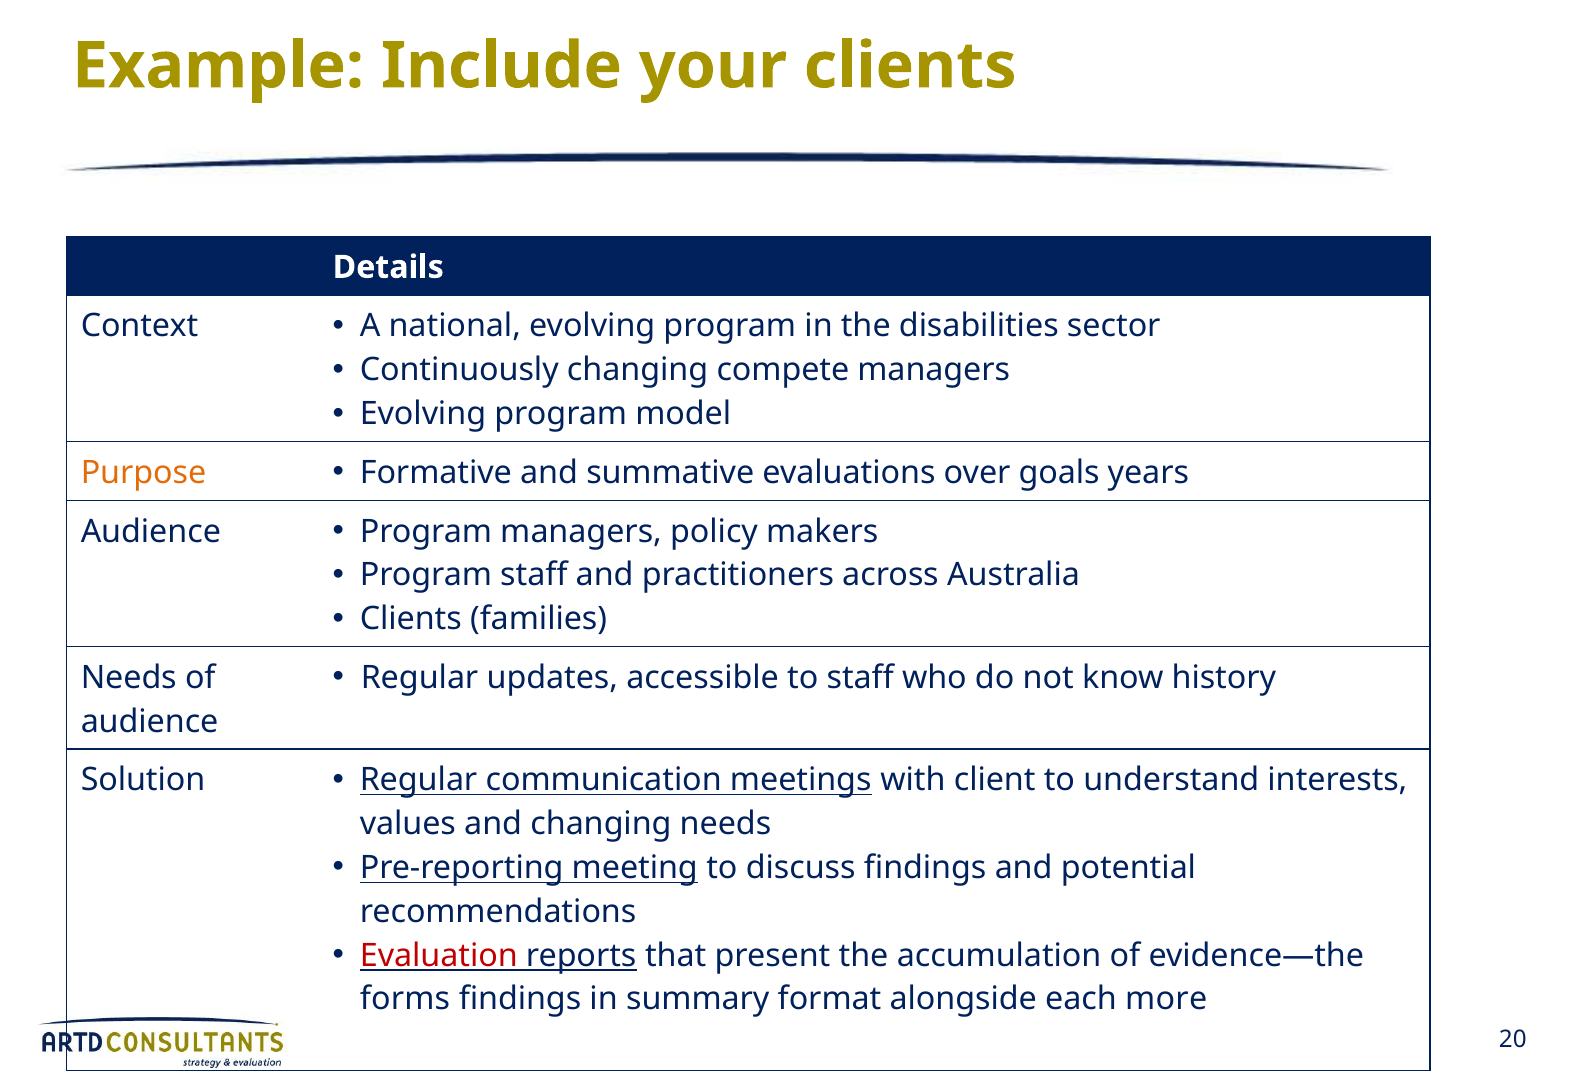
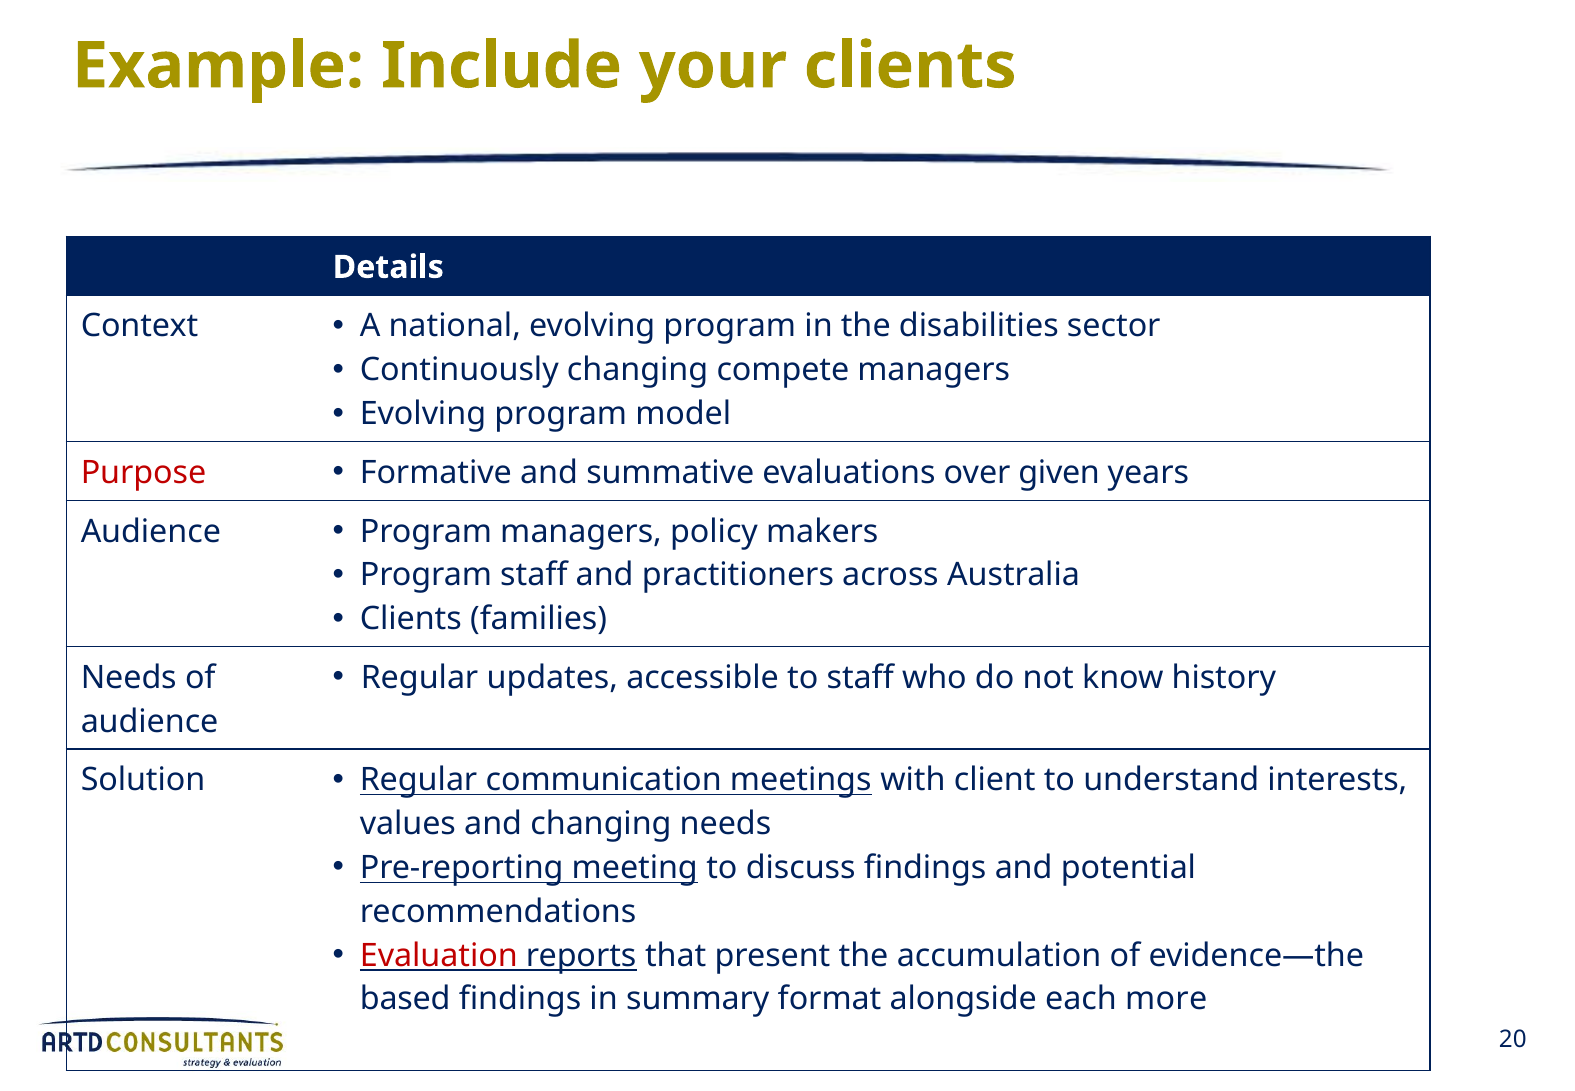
Purpose colour: orange -> red
goals: goals -> given
forms: forms -> based
